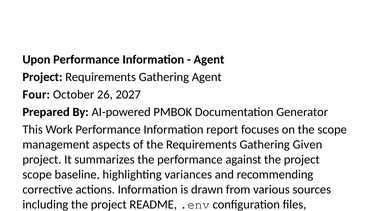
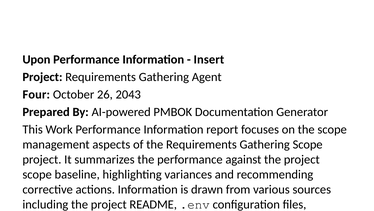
Agent at (209, 59): Agent -> Insert
2027: 2027 -> 2043
Gathering Given: Given -> Scope
